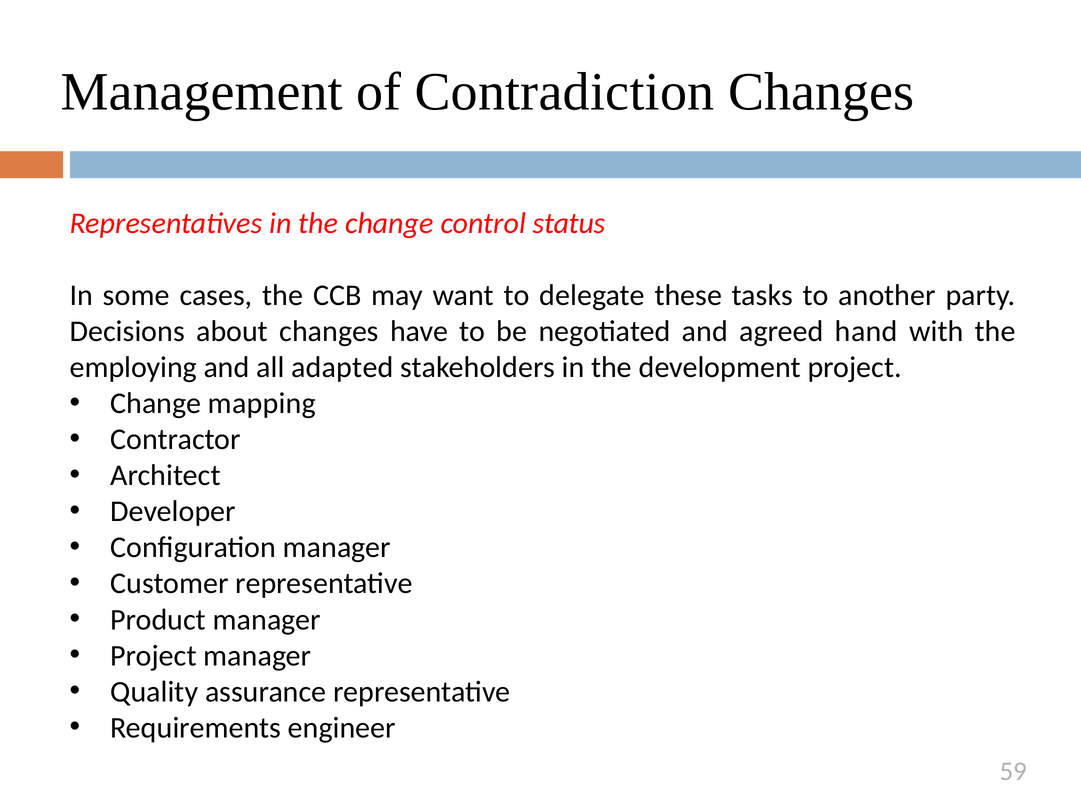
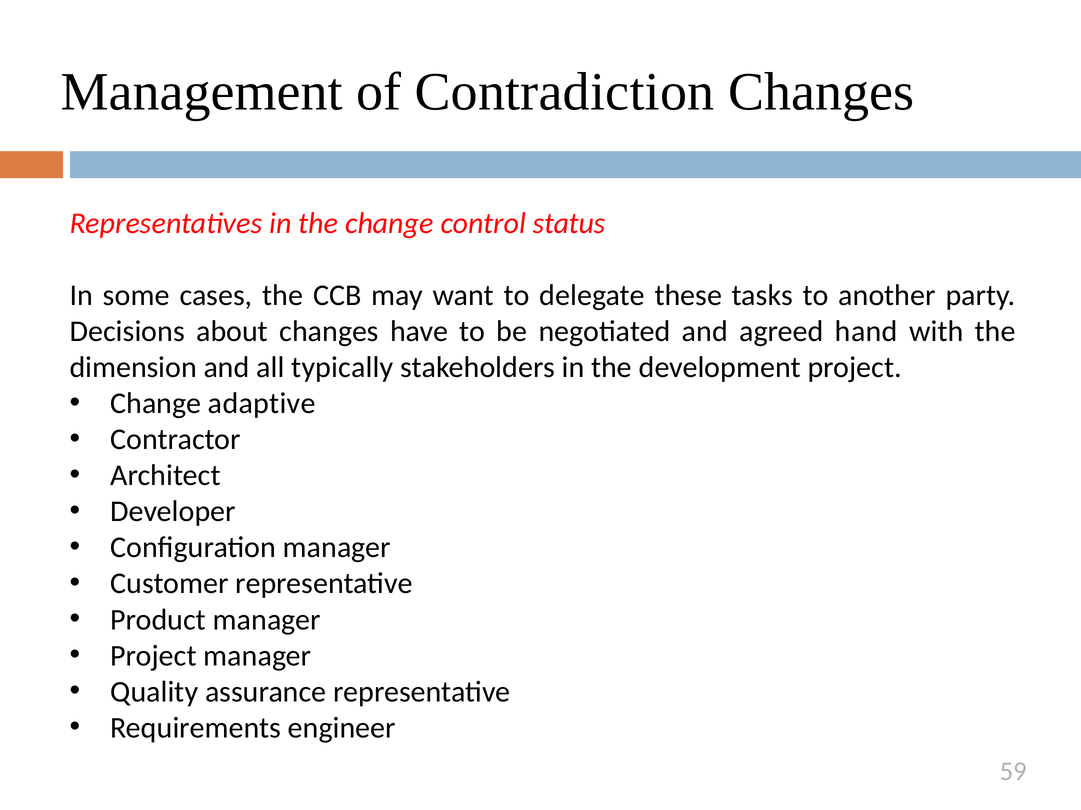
employing: employing -> dimension
adapted: adapted -> typically
mapping: mapping -> adaptive
